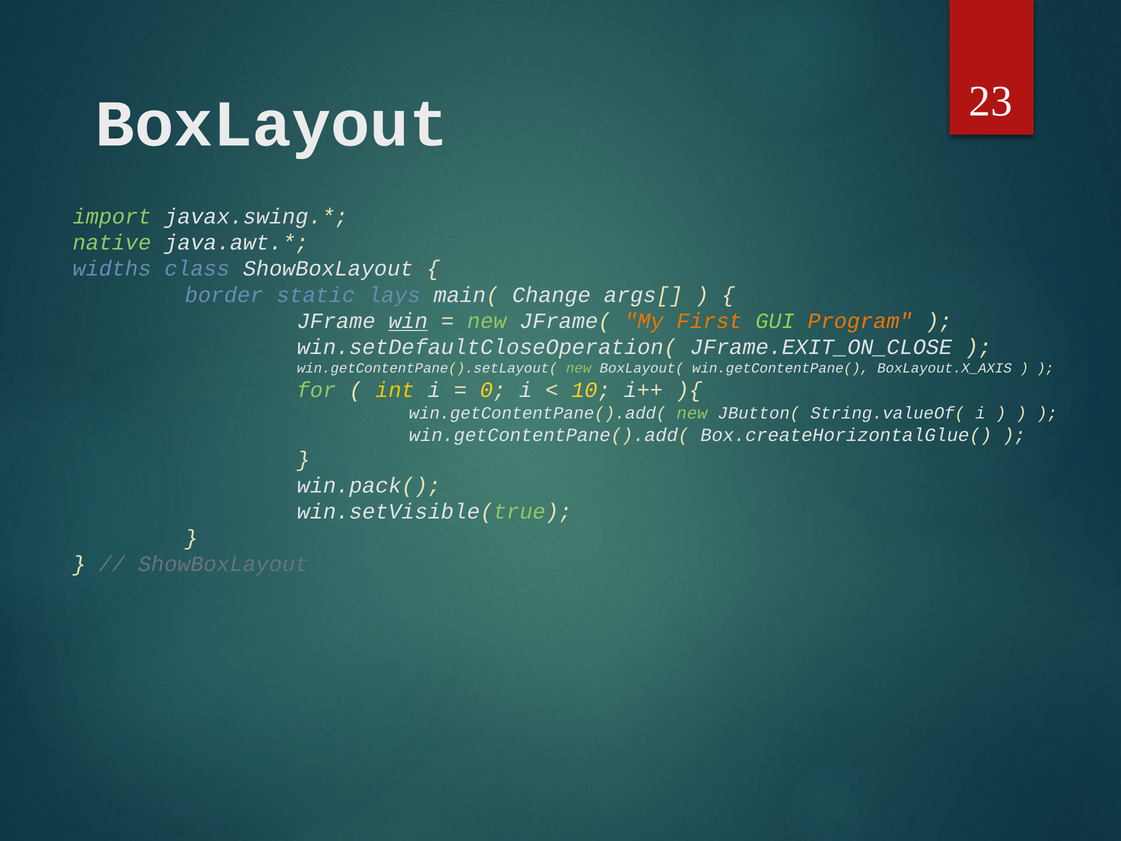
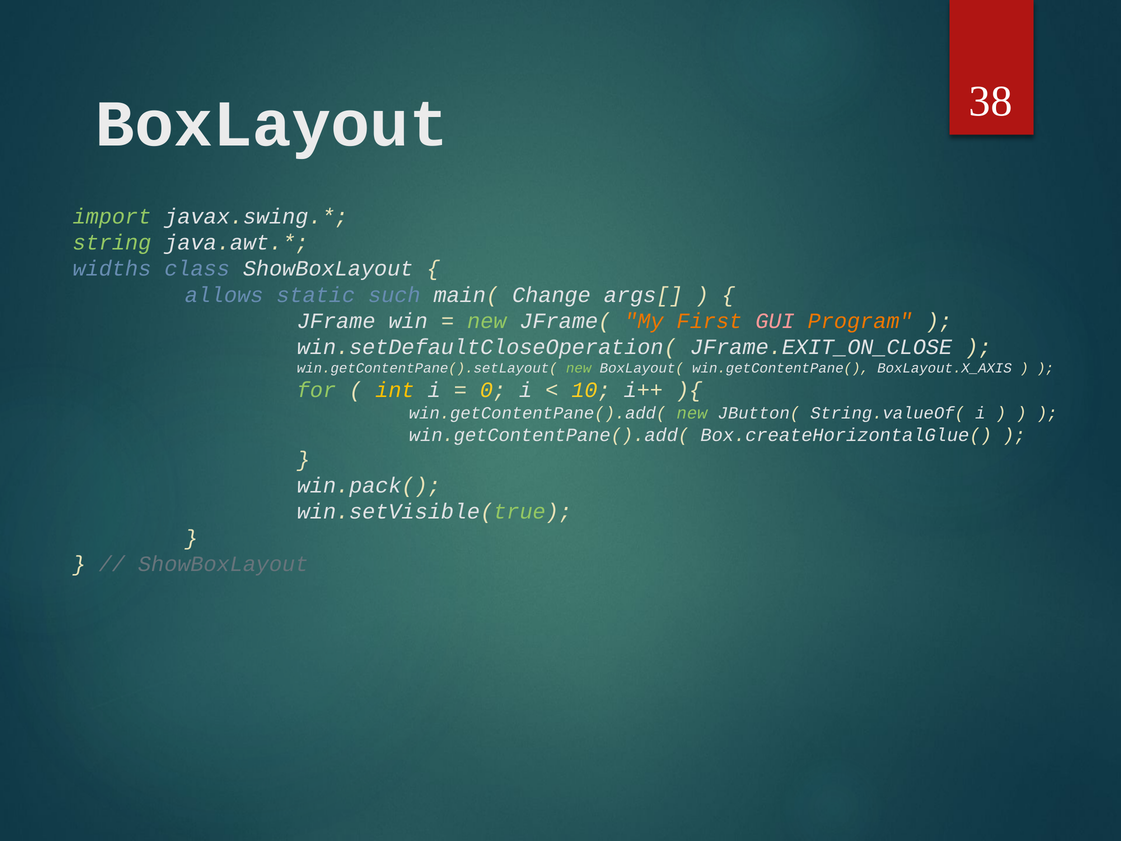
23: 23 -> 38
native: native -> string
border: border -> allows
lays: lays -> such
win underline: present -> none
GUI colour: light green -> pink
